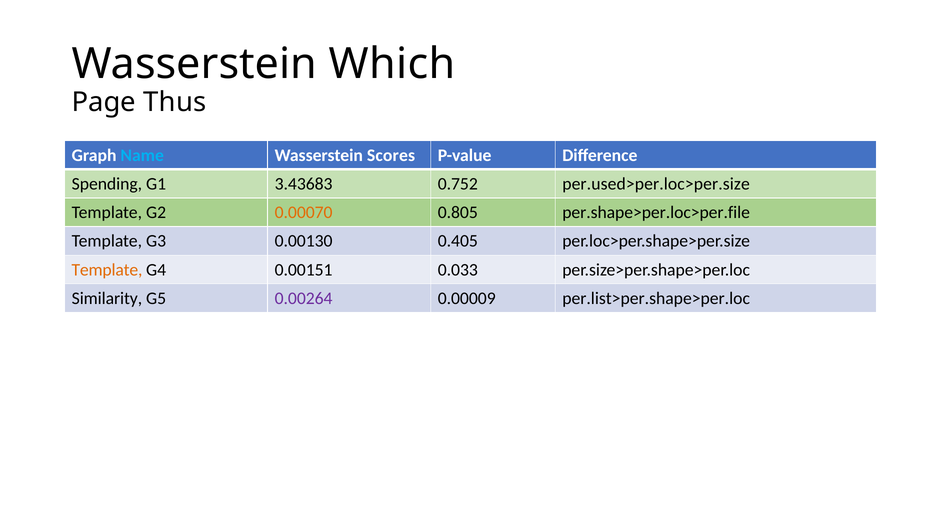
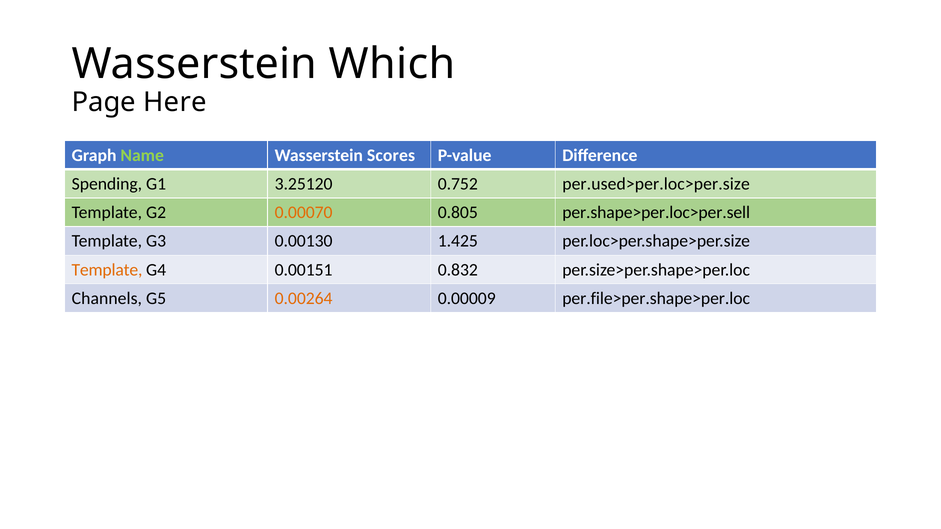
Thus: Thus -> Here
Name colour: light blue -> light green
3.43683: 3.43683 -> 3.25120
per.shape>per.loc>per.file: per.shape>per.loc>per.file -> per.shape>per.loc>per.sell
0.405: 0.405 -> 1.425
0.033: 0.033 -> 0.832
Similarity: Similarity -> Channels
0.00264 colour: purple -> orange
per.list>per.shape>per.loc: per.list>per.shape>per.loc -> per.file>per.shape>per.loc
